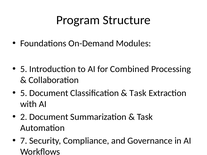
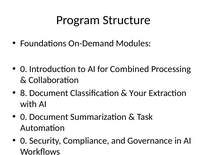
5 at (24, 69): 5 -> 0
5 at (24, 93): 5 -> 8
Task at (138, 93): Task -> Your
2 at (24, 117): 2 -> 0
7 at (24, 141): 7 -> 0
